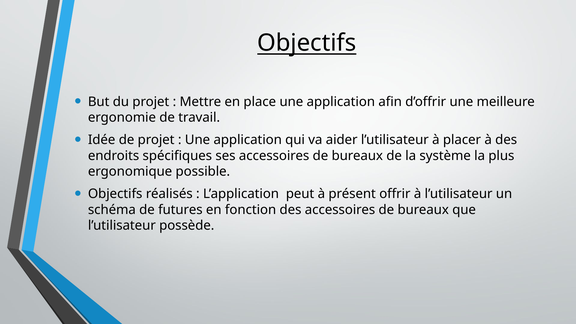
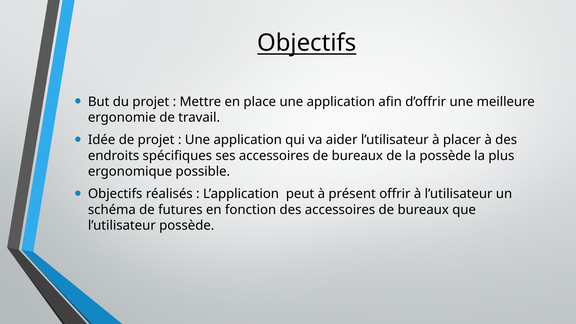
la système: système -> possède
